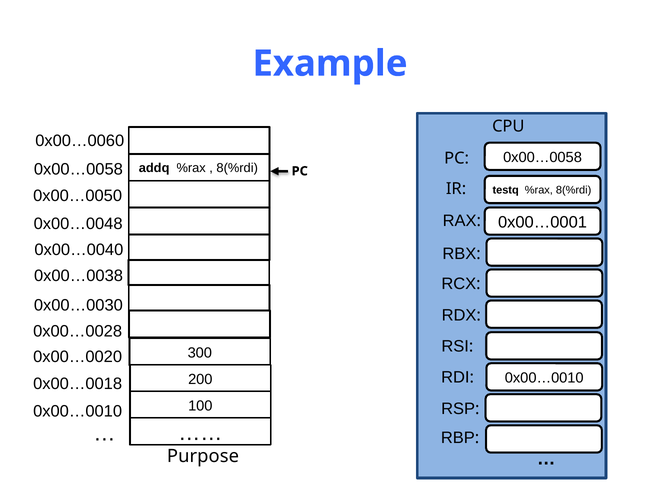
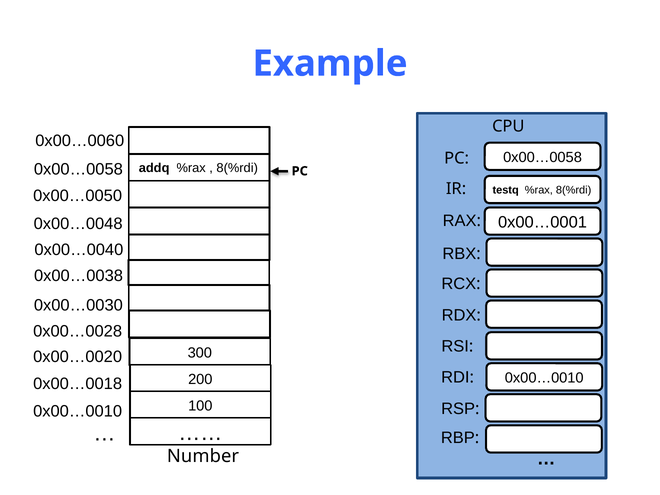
Purpose: Purpose -> Number
